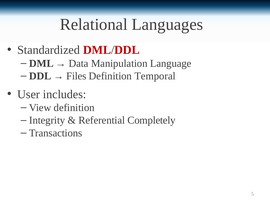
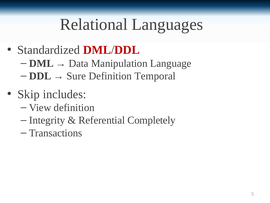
Files: Files -> Sure
User: User -> Skip
